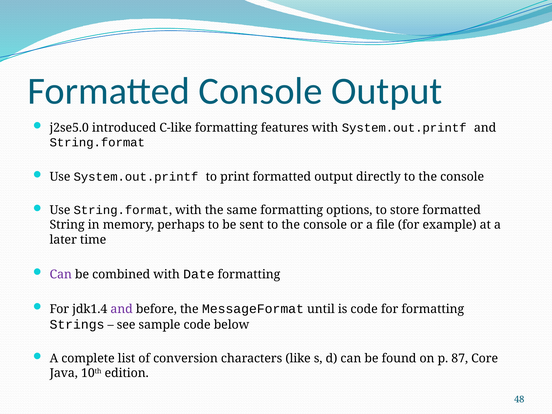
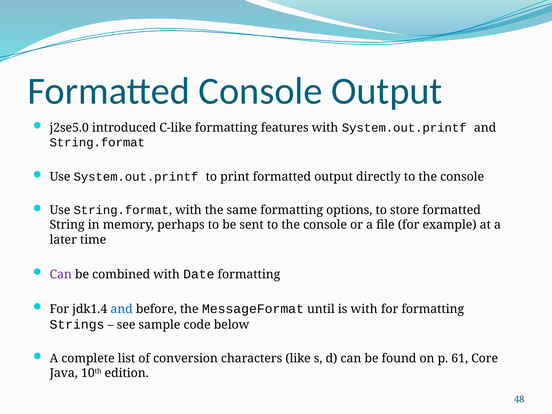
and at (122, 309) colour: purple -> blue
is code: code -> with
87: 87 -> 61
